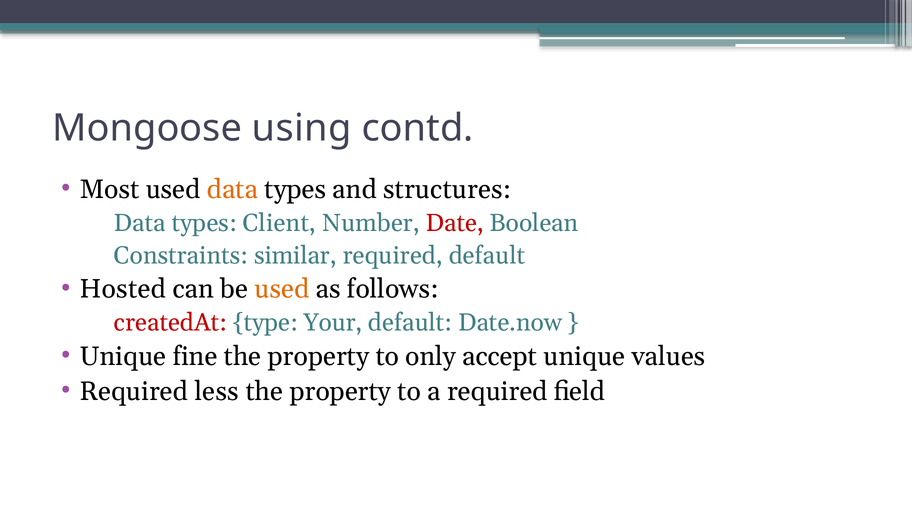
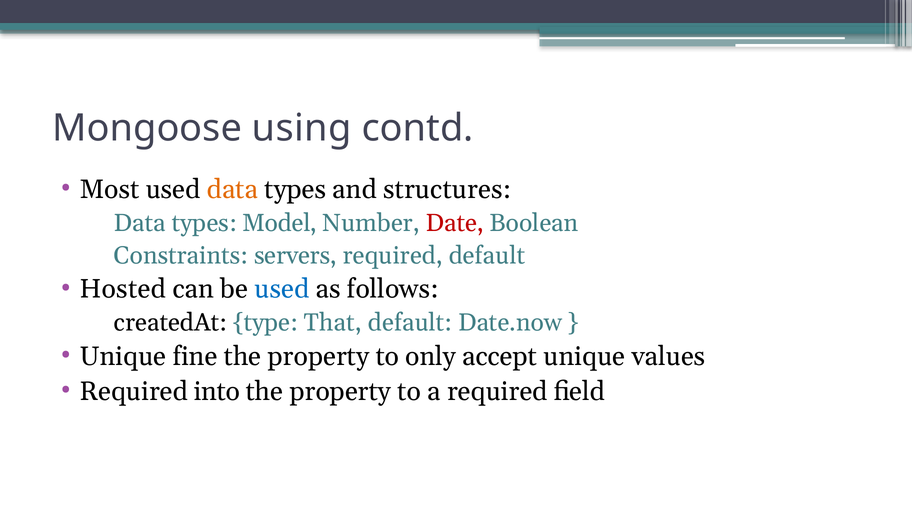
Client: Client -> Model
similar: similar -> servers
used at (282, 289) colour: orange -> blue
createdAt colour: red -> black
Your: Your -> That
less: less -> into
